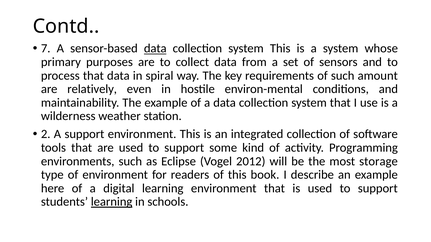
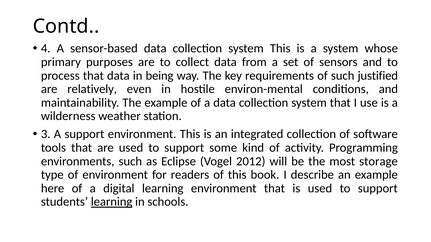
7: 7 -> 4
data at (155, 49) underline: present -> none
spiral: spiral -> being
amount: amount -> justified
2: 2 -> 3
